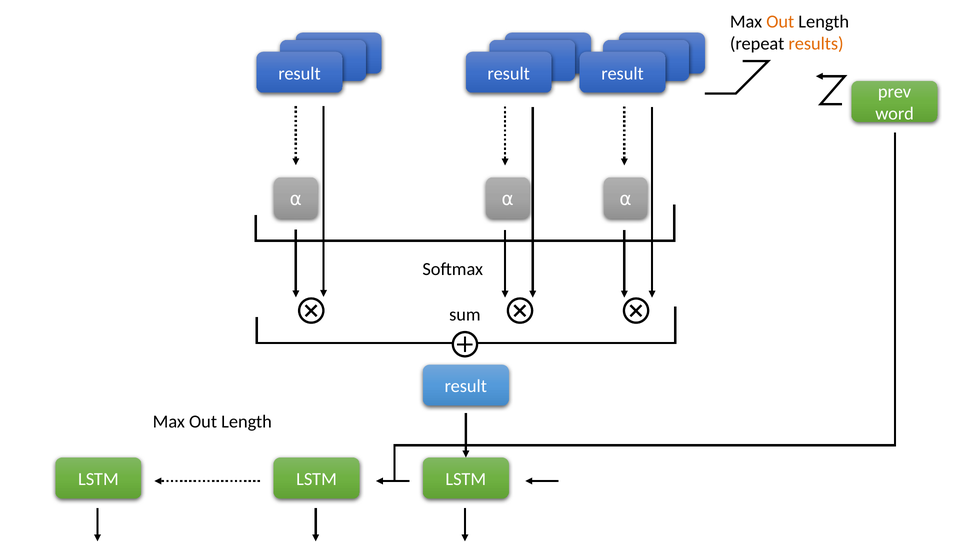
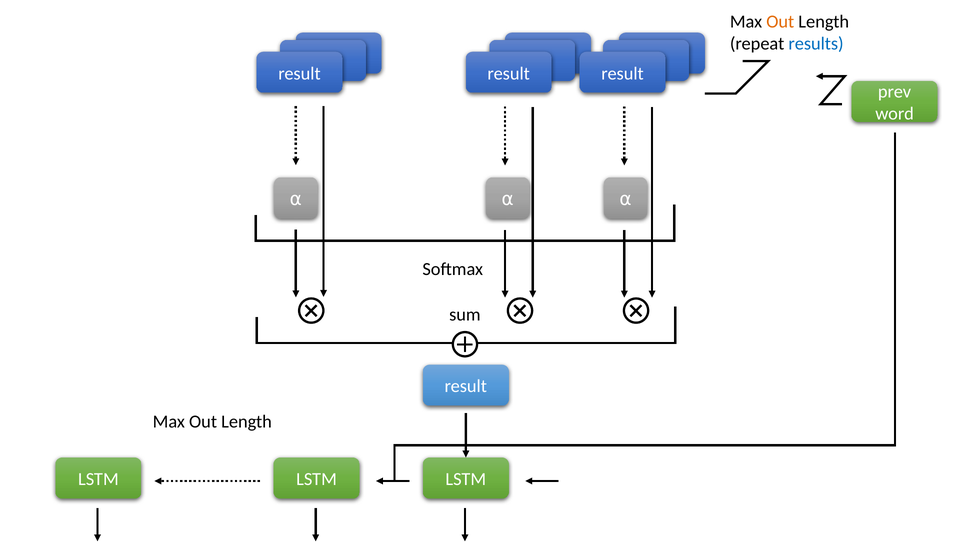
results colour: orange -> blue
